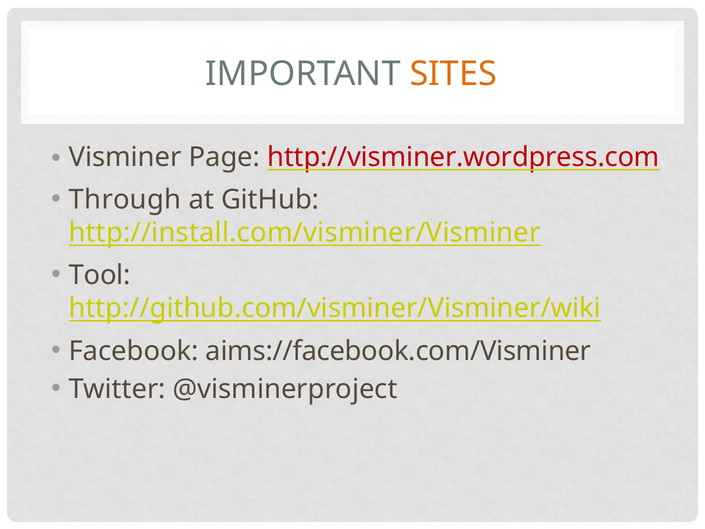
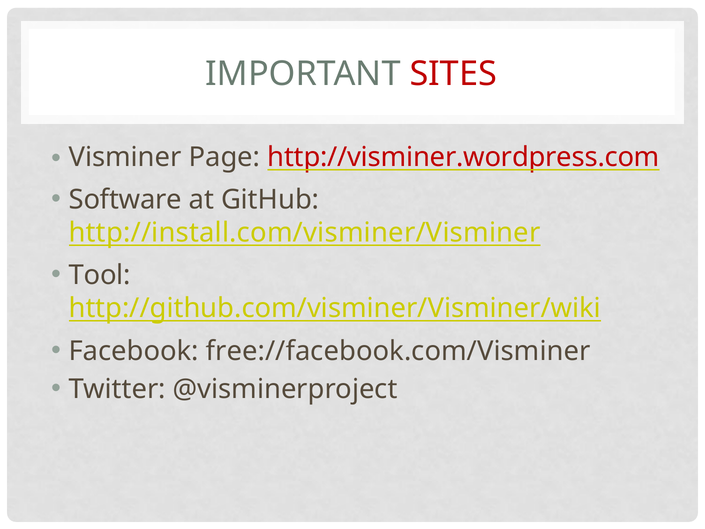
SITES colour: orange -> red
Through: Through -> Software
aims://facebook.com/Visminer: aims://facebook.com/Visminer -> free://facebook.com/Visminer
